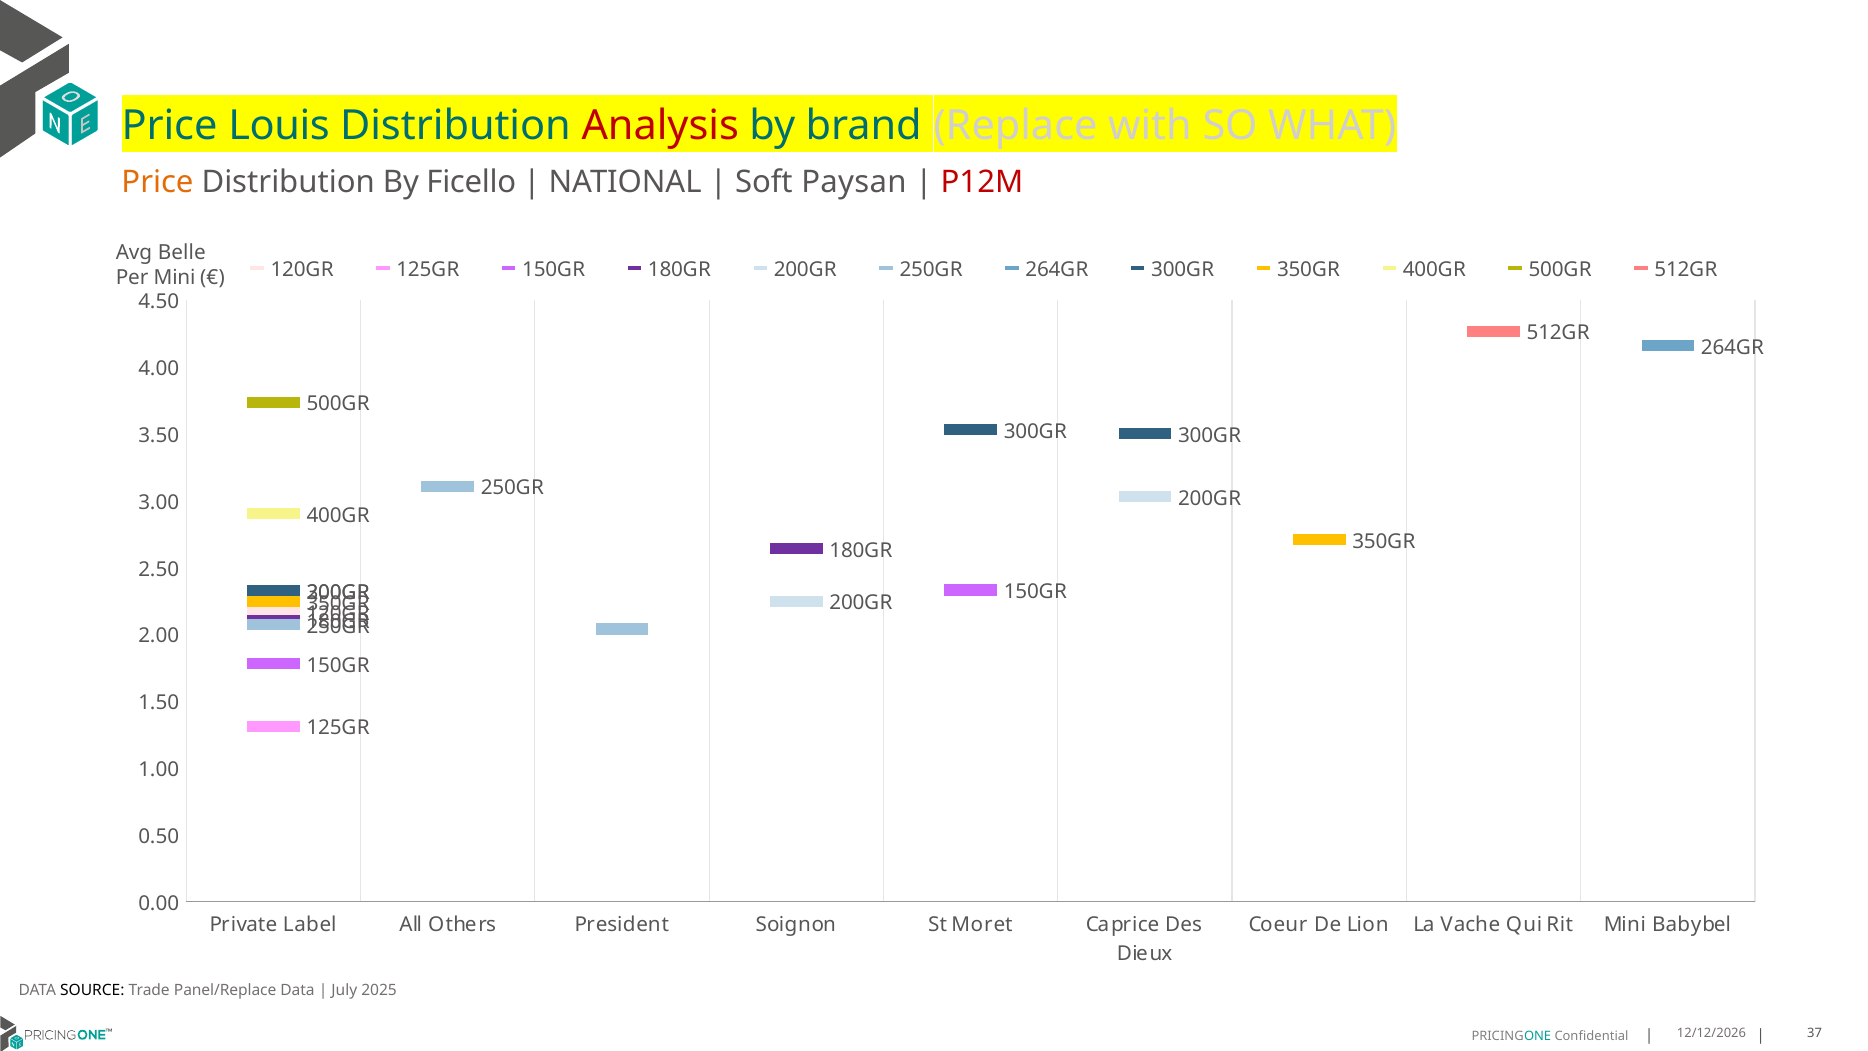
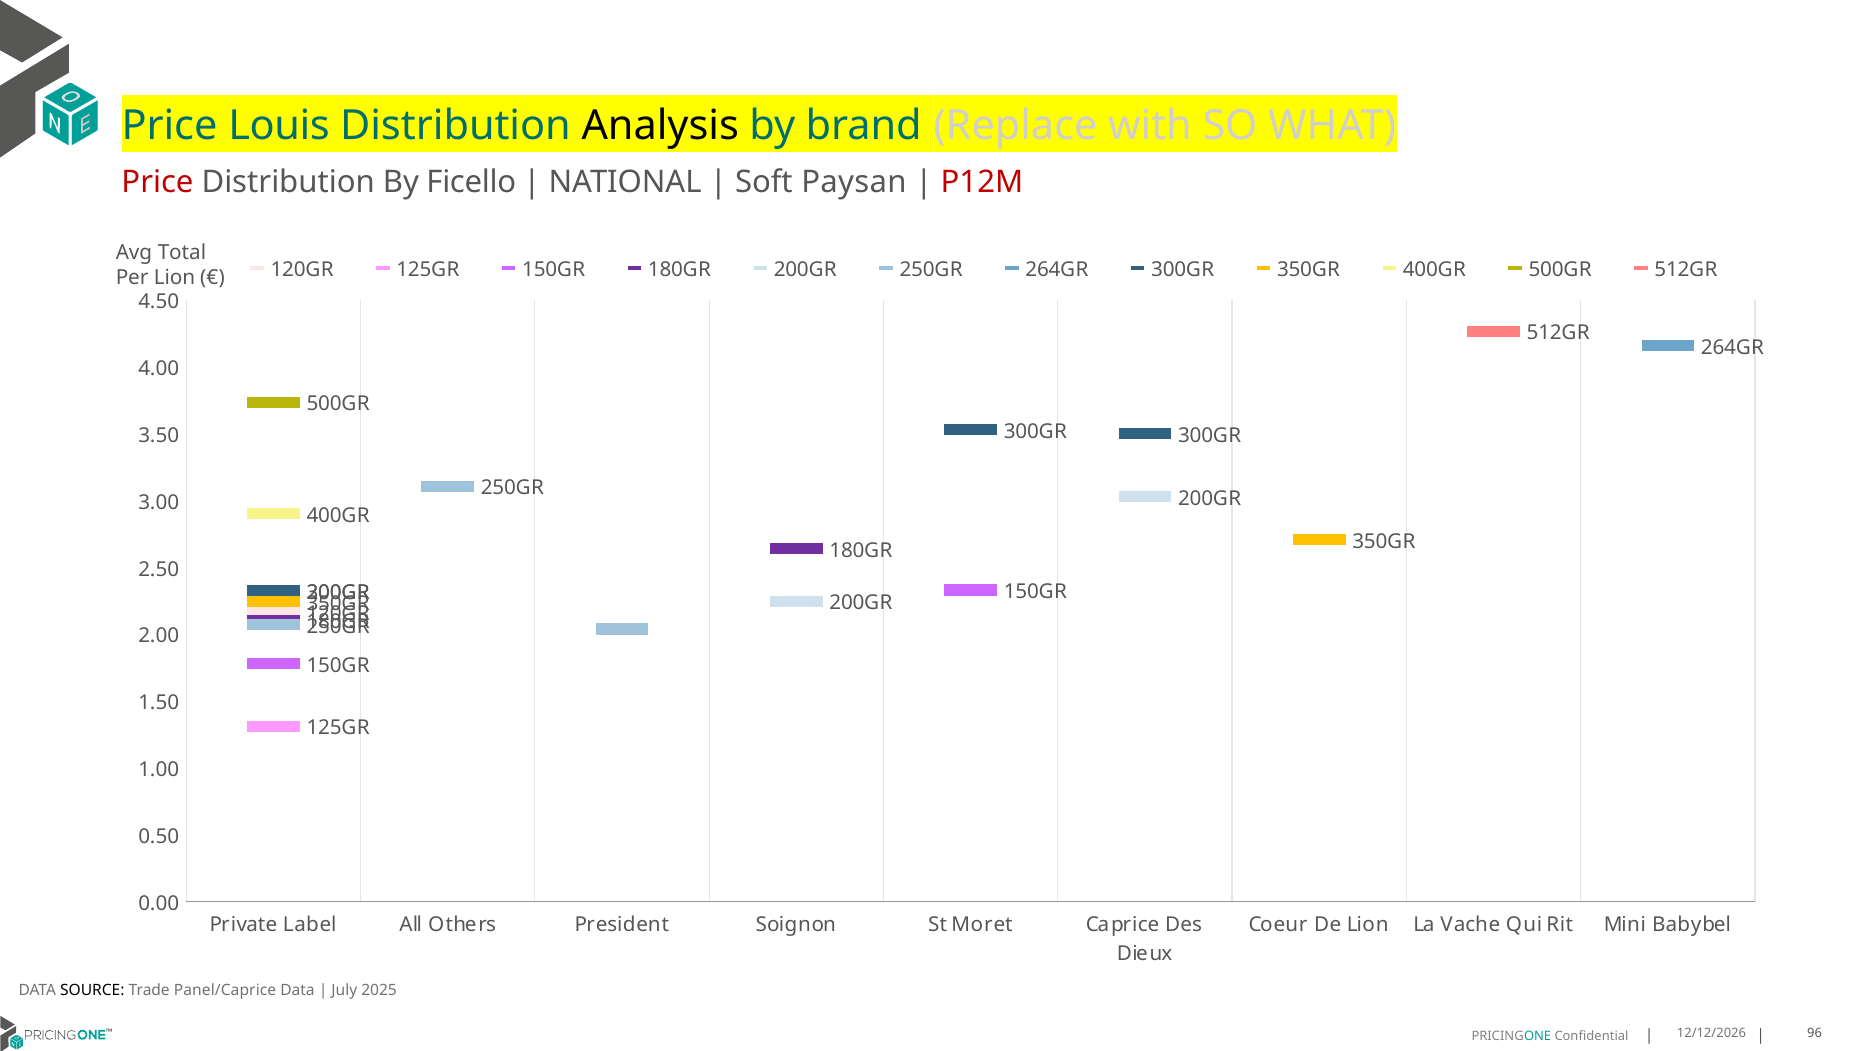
Analysis colour: red -> black
Price at (158, 182) colour: orange -> red
Belle: Belle -> Total
Per Mini: Mini -> Lion
Panel/Replace: Panel/Replace -> Panel/Caprice
37: 37 -> 96
